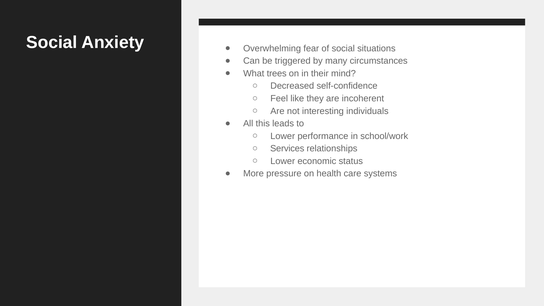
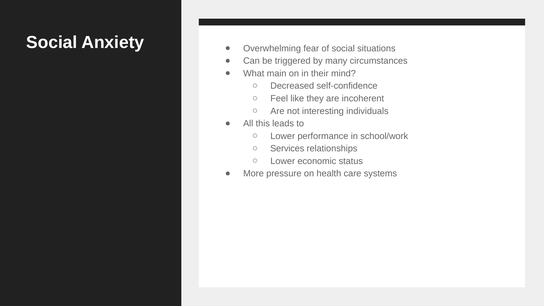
trees: trees -> main
